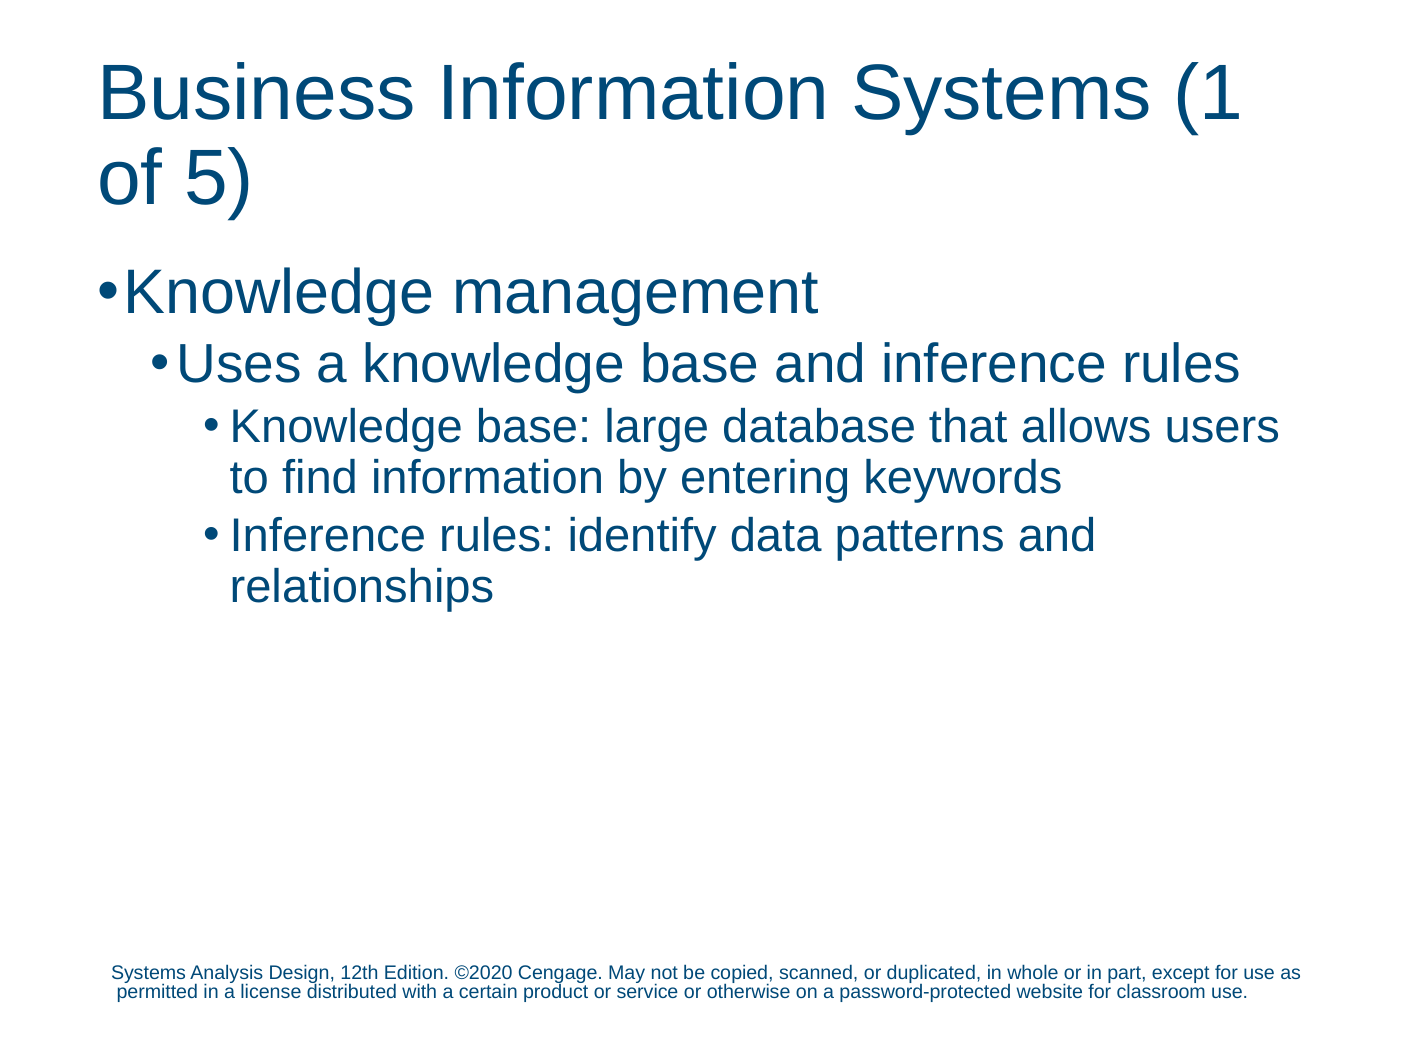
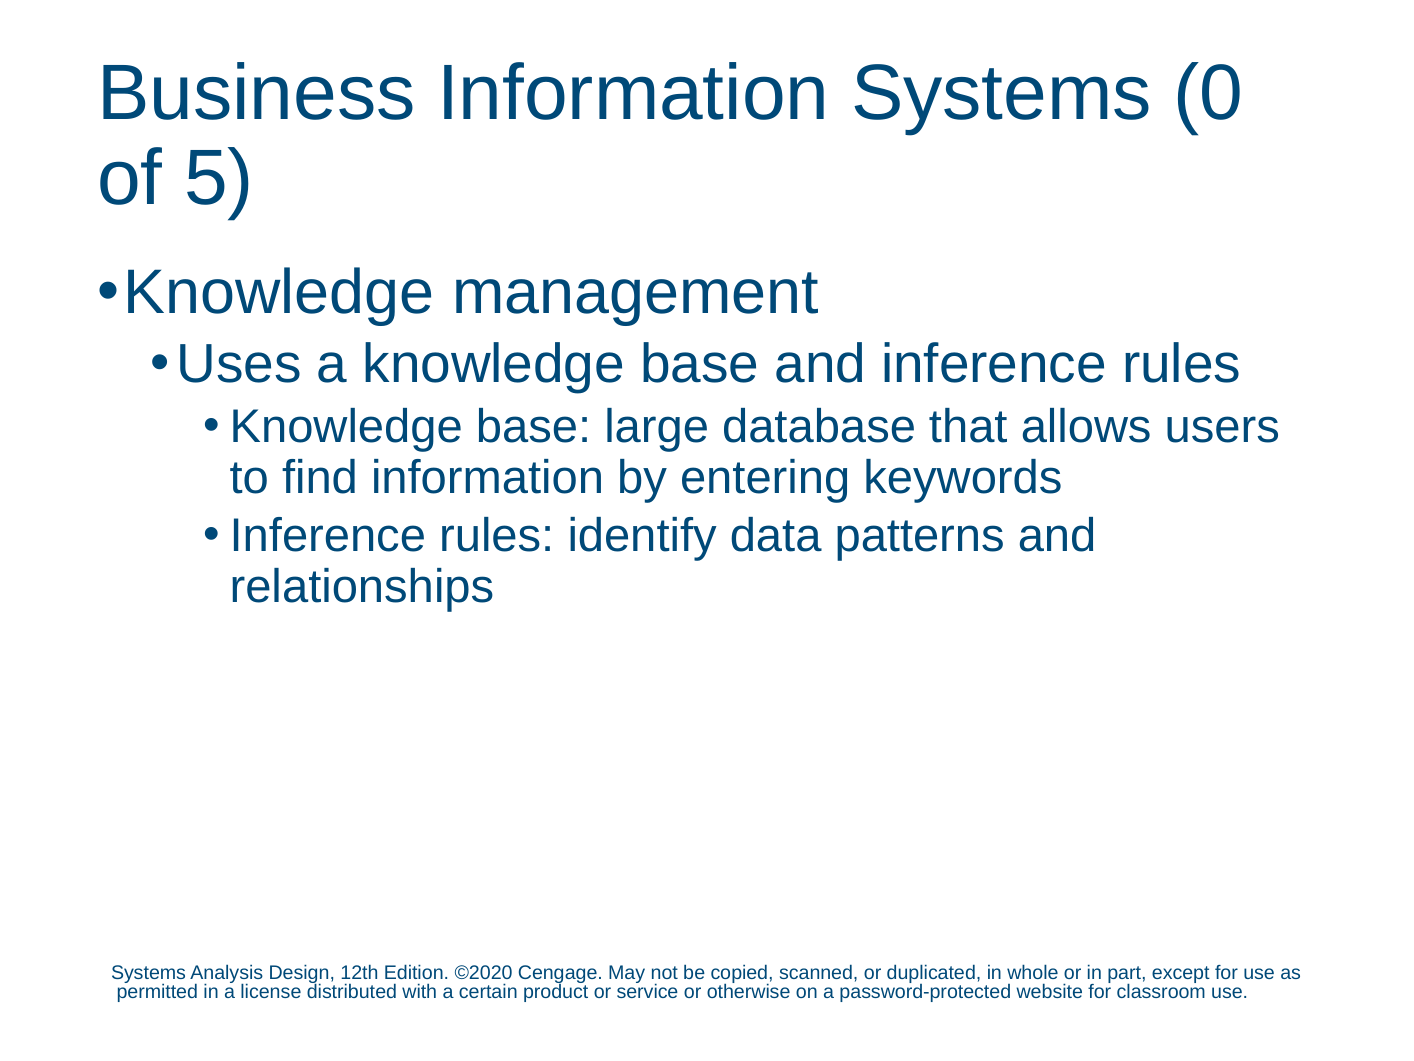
1: 1 -> 0
